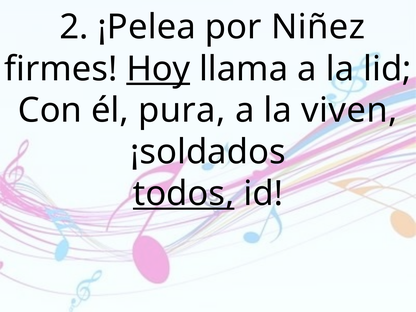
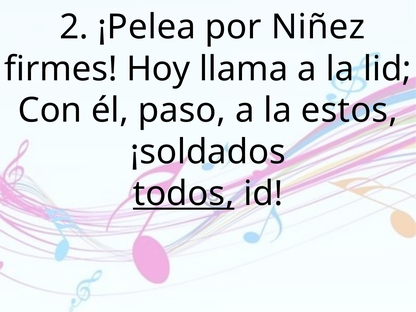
Hoy underline: present -> none
pura: pura -> paso
viven: viven -> estos
